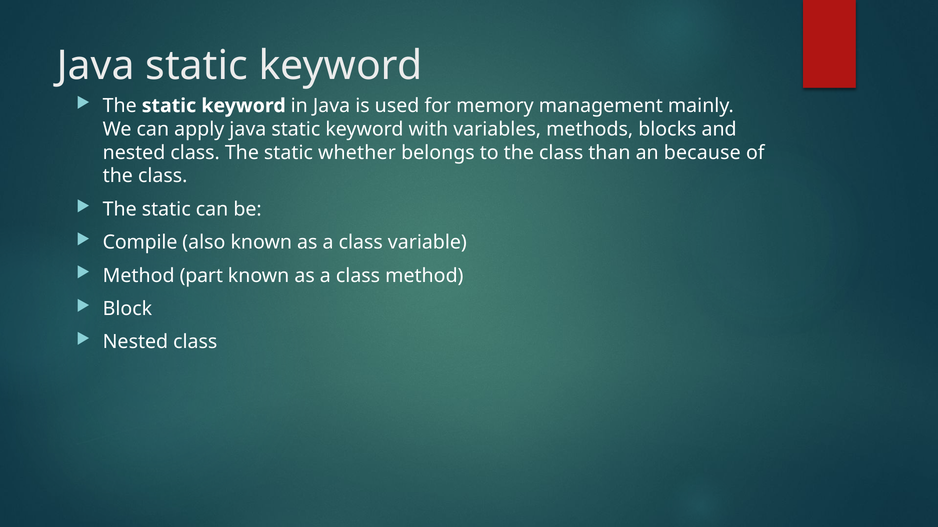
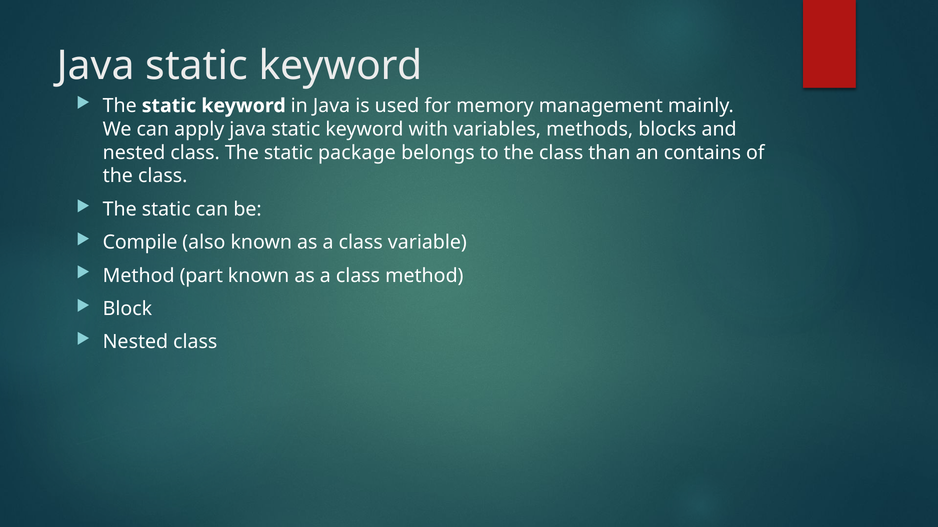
whether: whether -> package
because: because -> contains
